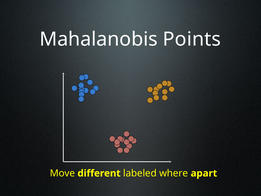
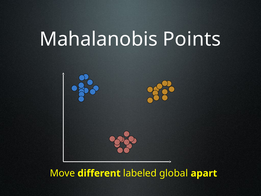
where: where -> global
